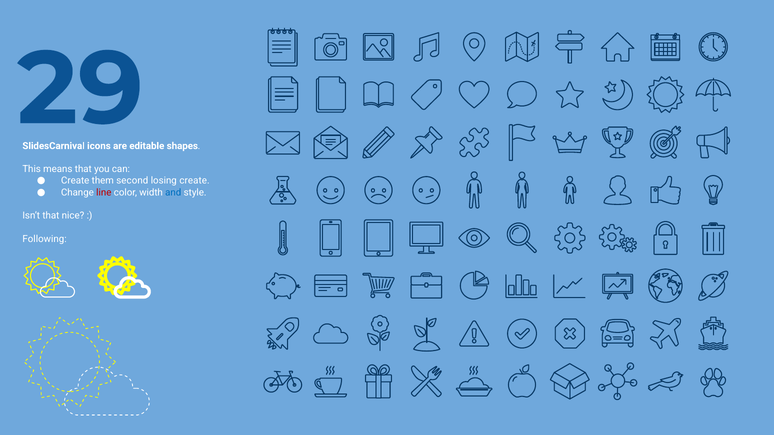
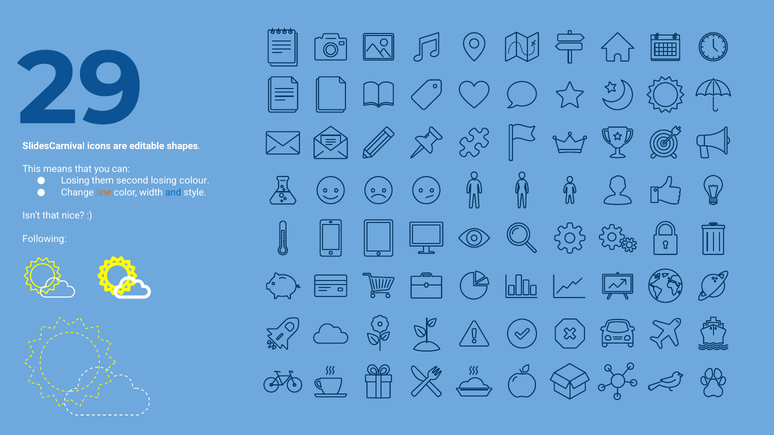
Create at (75, 181): Create -> Losing
losing create: create -> colour
line colour: red -> orange
